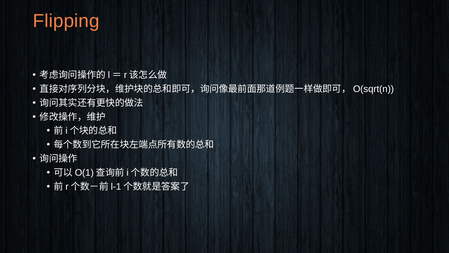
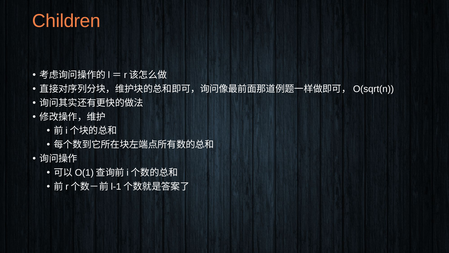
Flipping: Flipping -> Children
